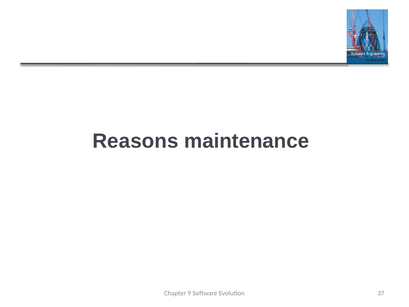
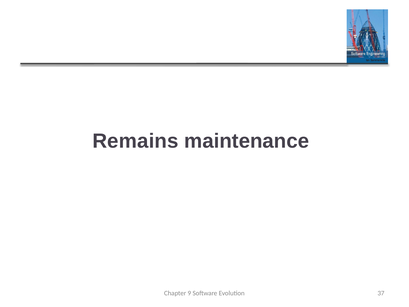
Reasons: Reasons -> Remains
